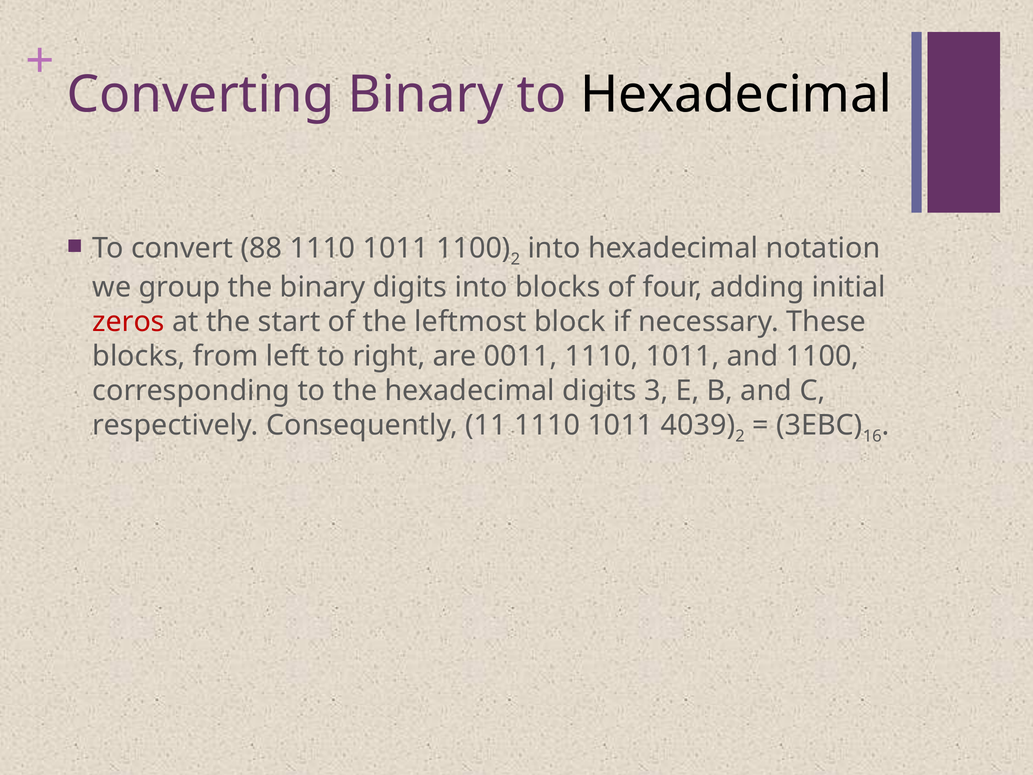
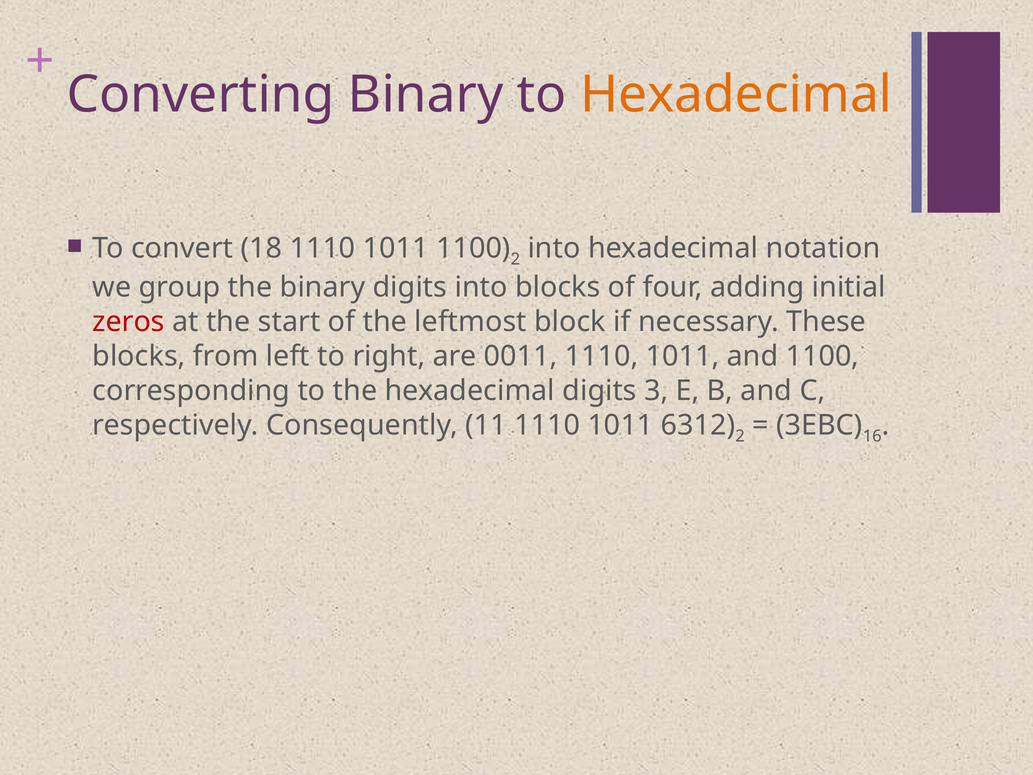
Hexadecimal at (736, 94) colour: black -> orange
88: 88 -> 18
4039: 4039 -> 6312
